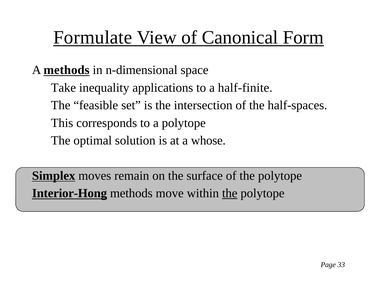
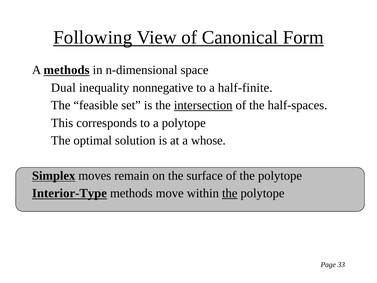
Formulate: Formulate -> Following
Take: Take -> Dual
applications: applications -> nonnegative
intersection underline: none -> present
Interior-Hong: Interior-Hong -> Interior-Type
